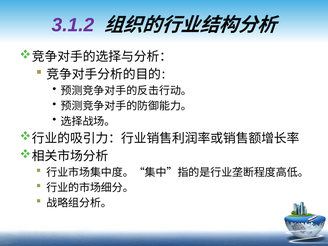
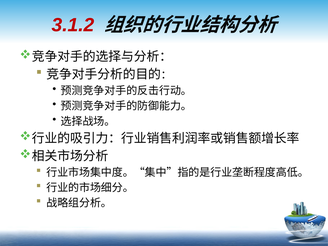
3.1.2 colour: purple -> red
